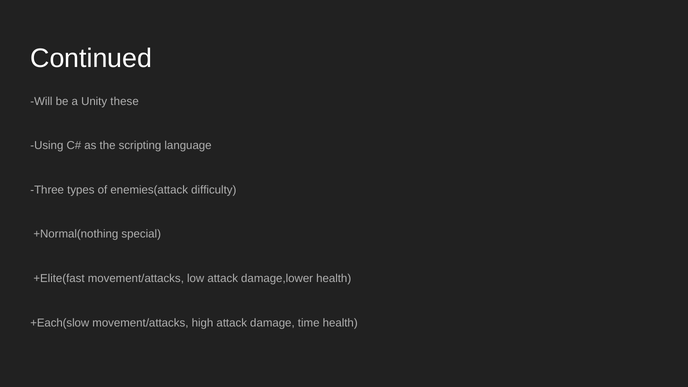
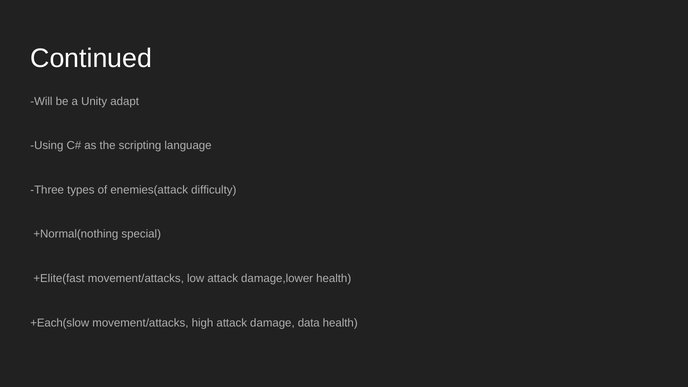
these: these -> adapt
time: time -> data
